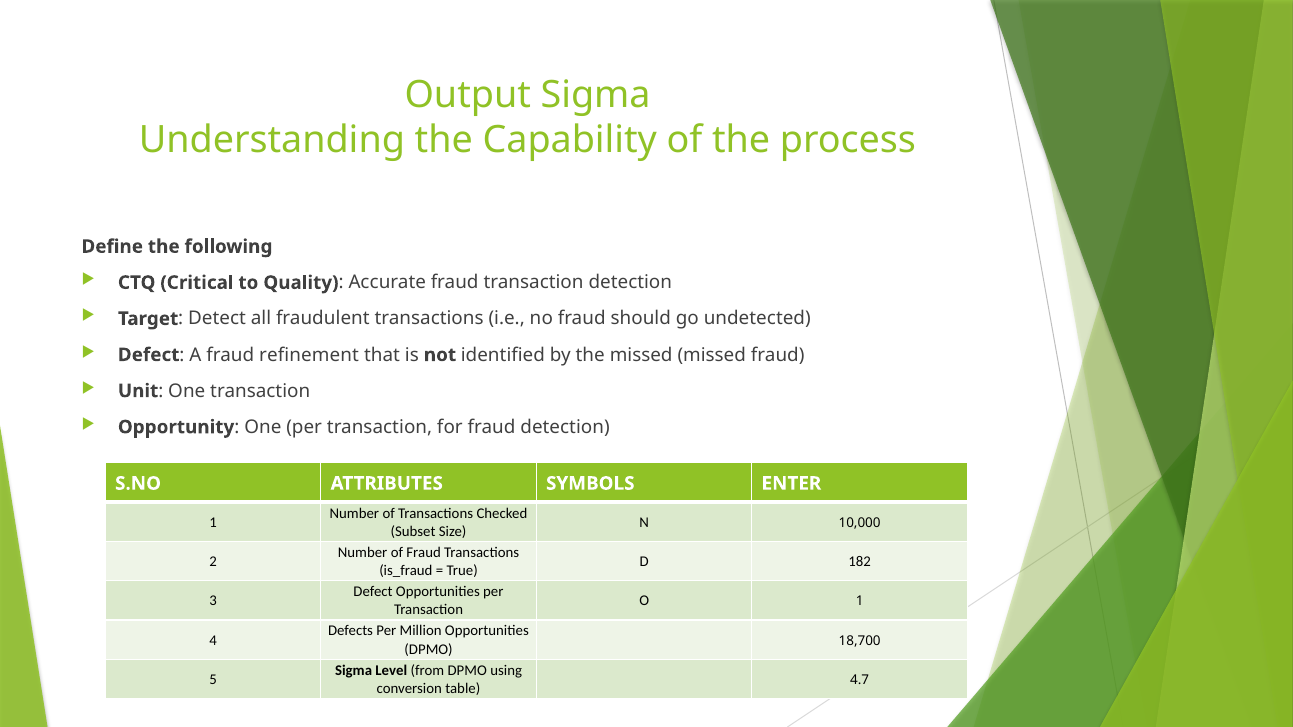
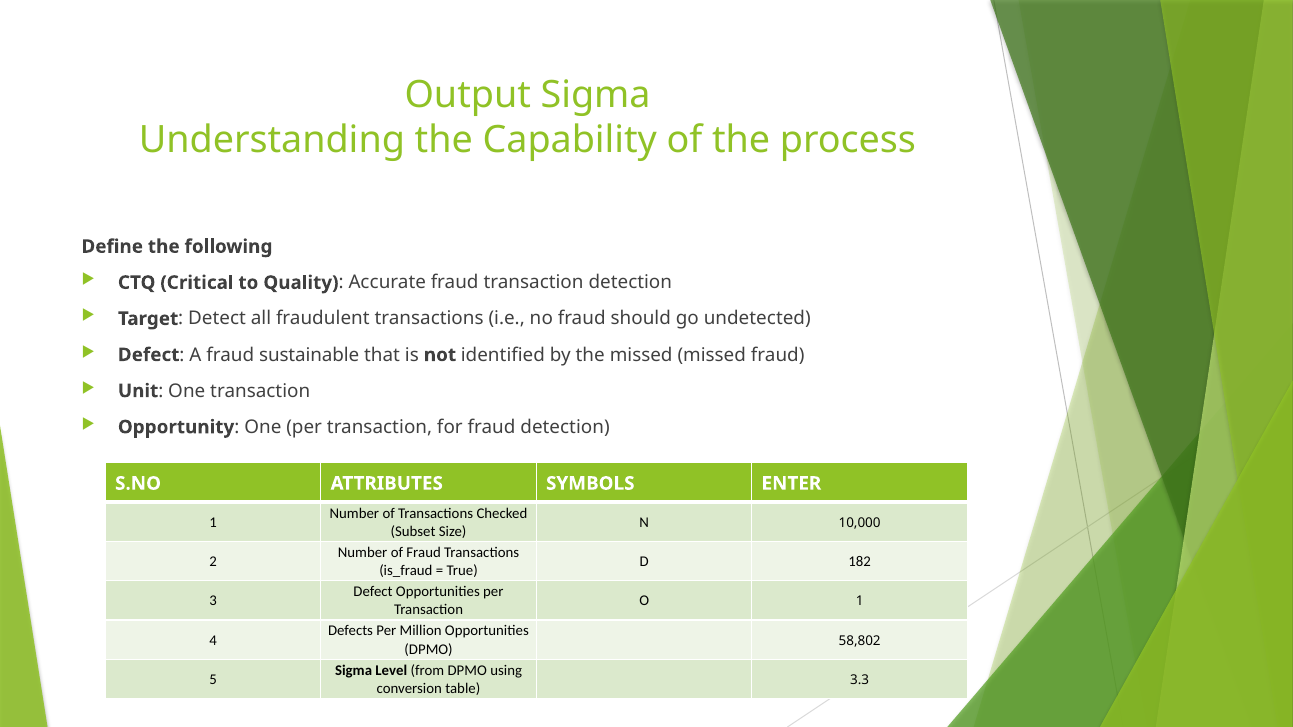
refinement: refinement -> sustainable
18,700: 18,700 -> 58,802
4.7: 4.7 -> 3.3
